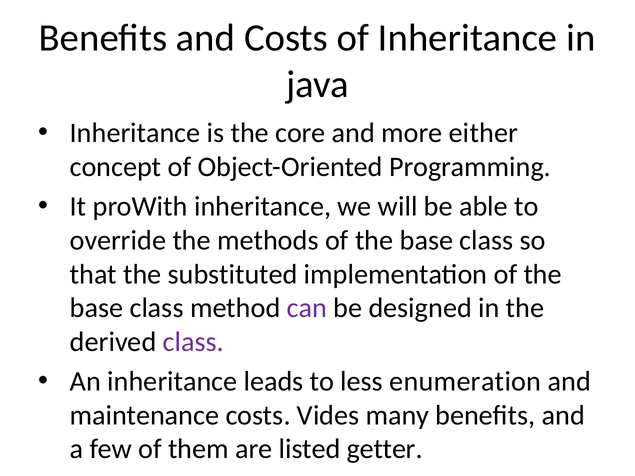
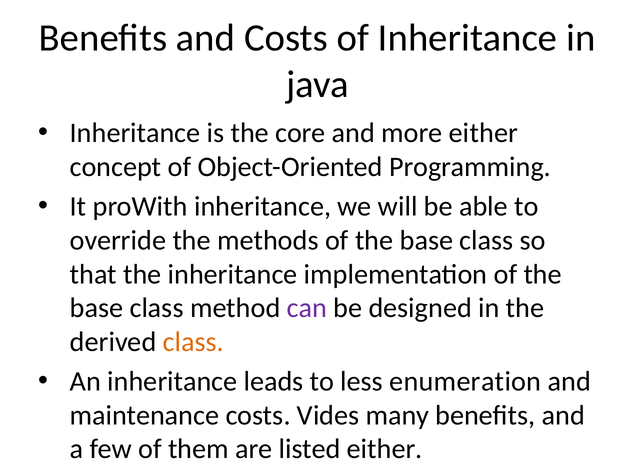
the substituted: substituted -> inheritance
class at (193, 342) colour: purple -> orange
listed getter: getter -> either
